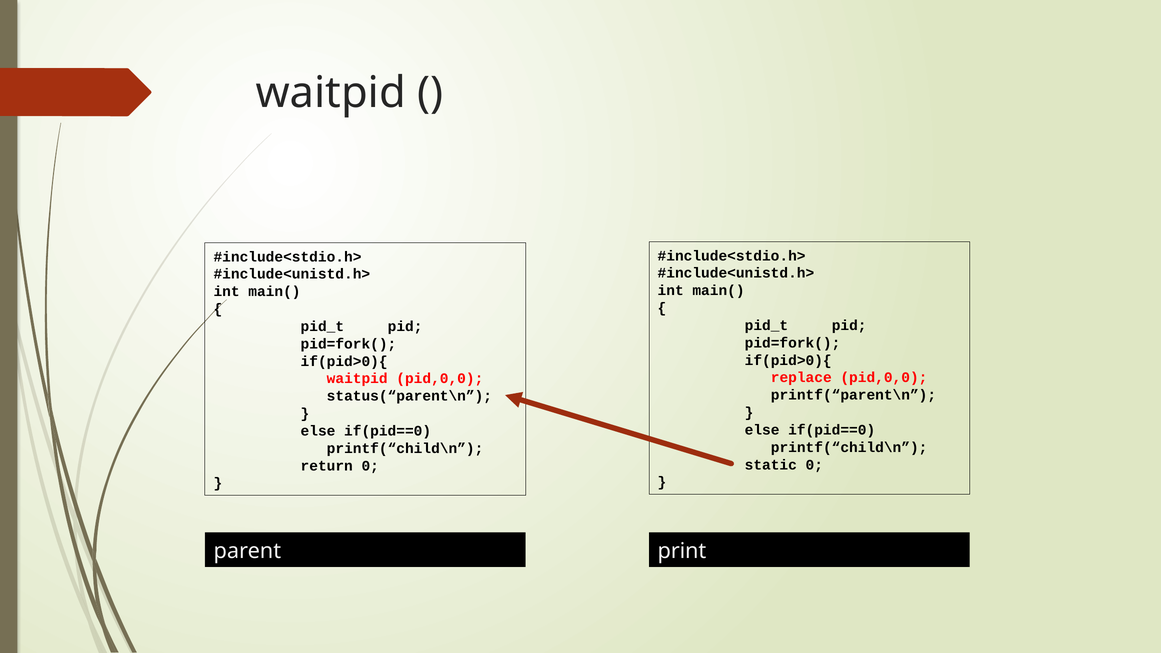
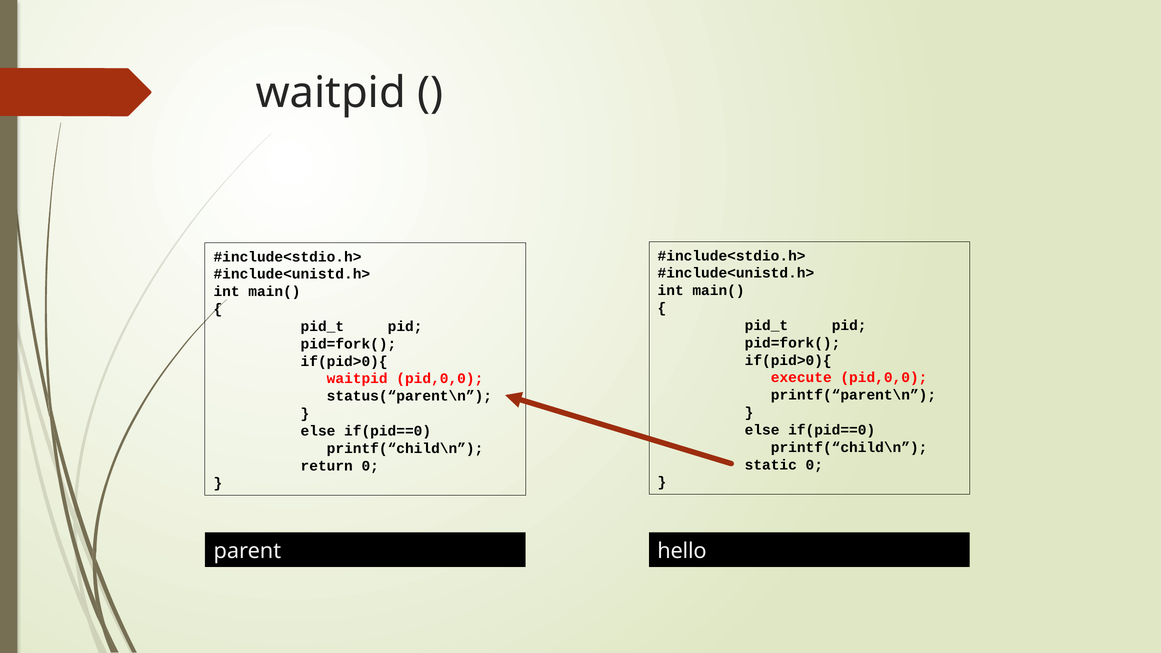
replace: replace -> execute
print: print -> hello
